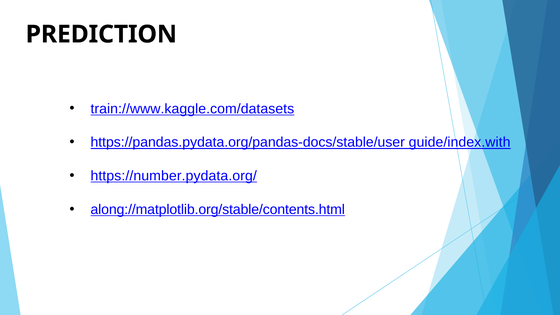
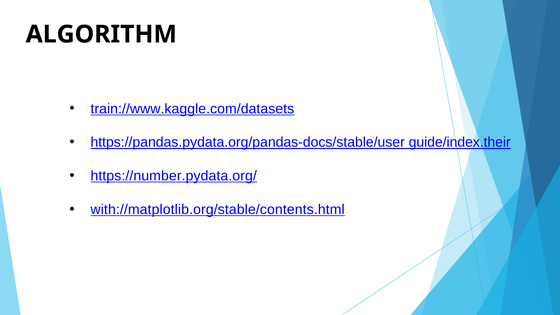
PREDICTION: PREDICTION -> ALGORITHM
guide/index.with: guide/index.with -> guide/index.their
along://matplotlib.org/stable/contents.html: along://matplotlib.org/stable/contents.html -> with://matplotlib.org/stable/contents.html
